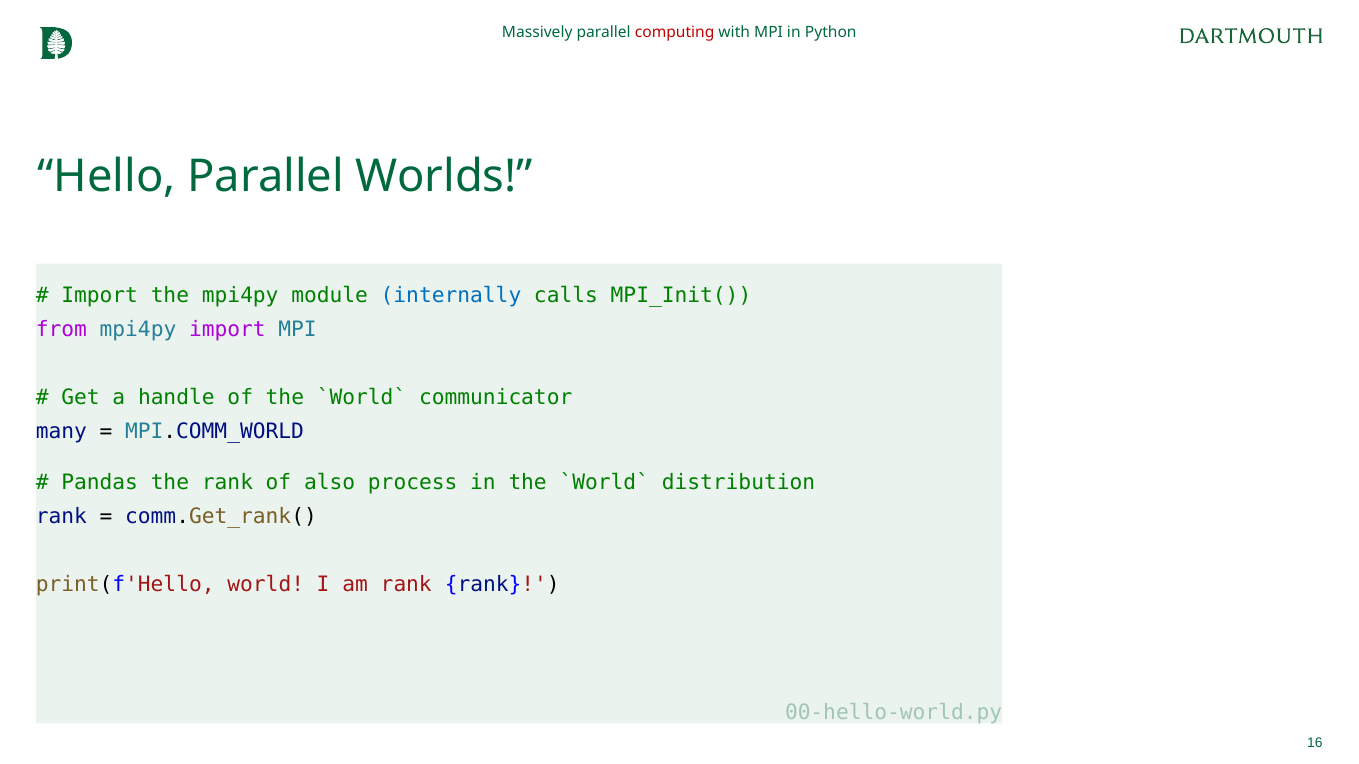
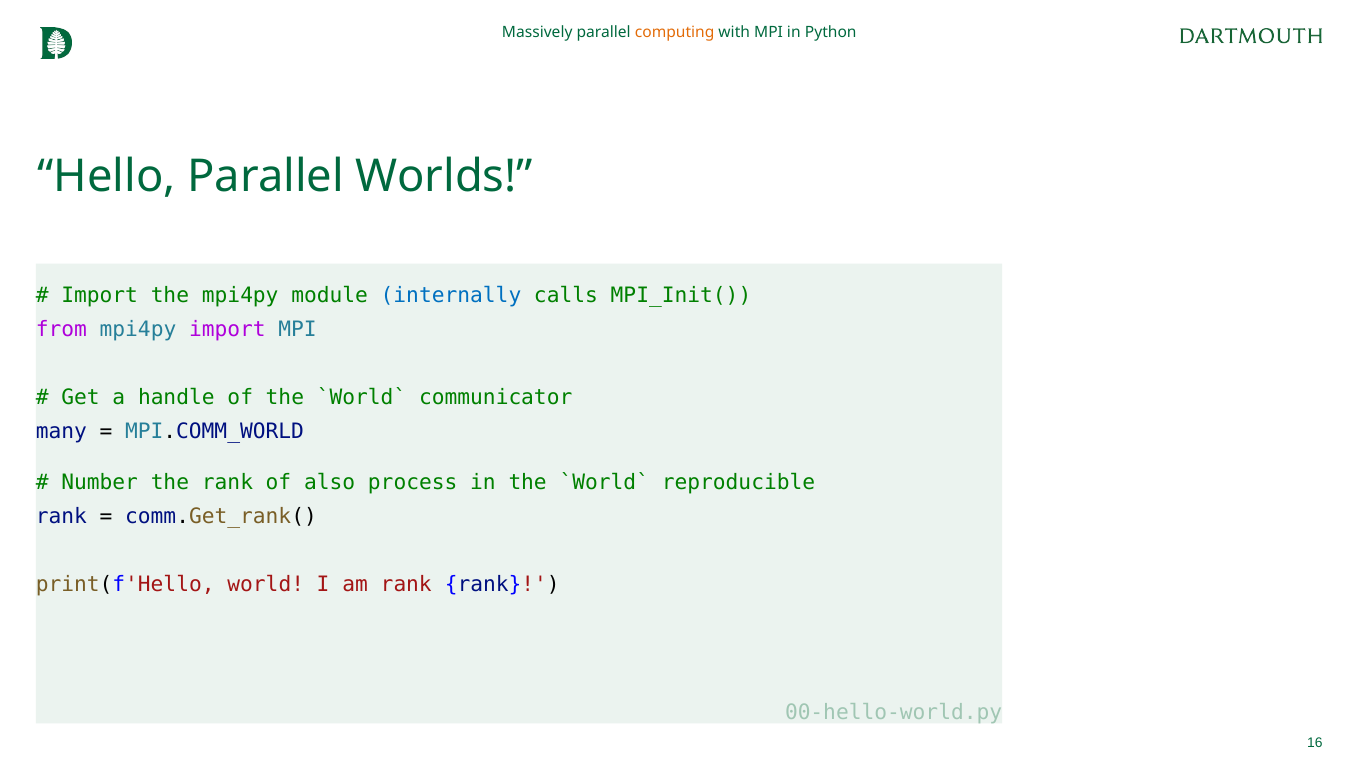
computing colour: red -> orange
Pandas: Pandas -> Number
distribution: distribution -> reproducible
